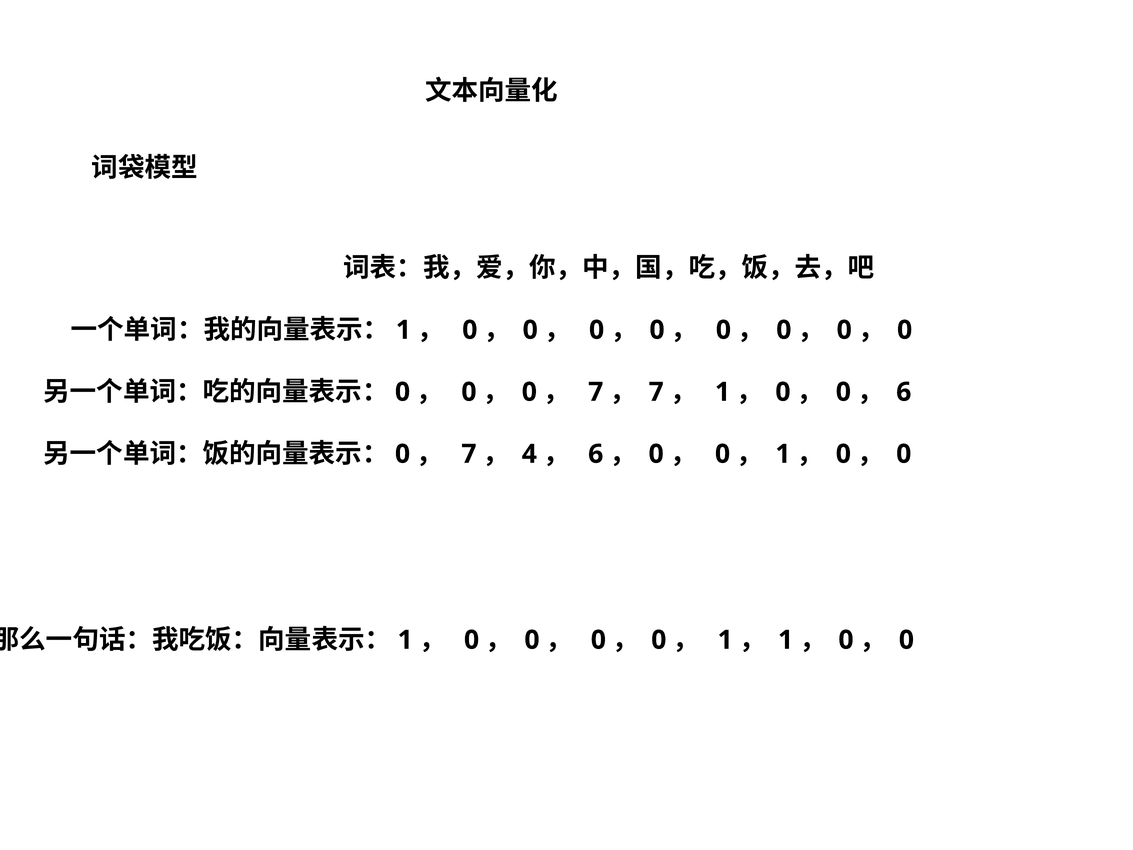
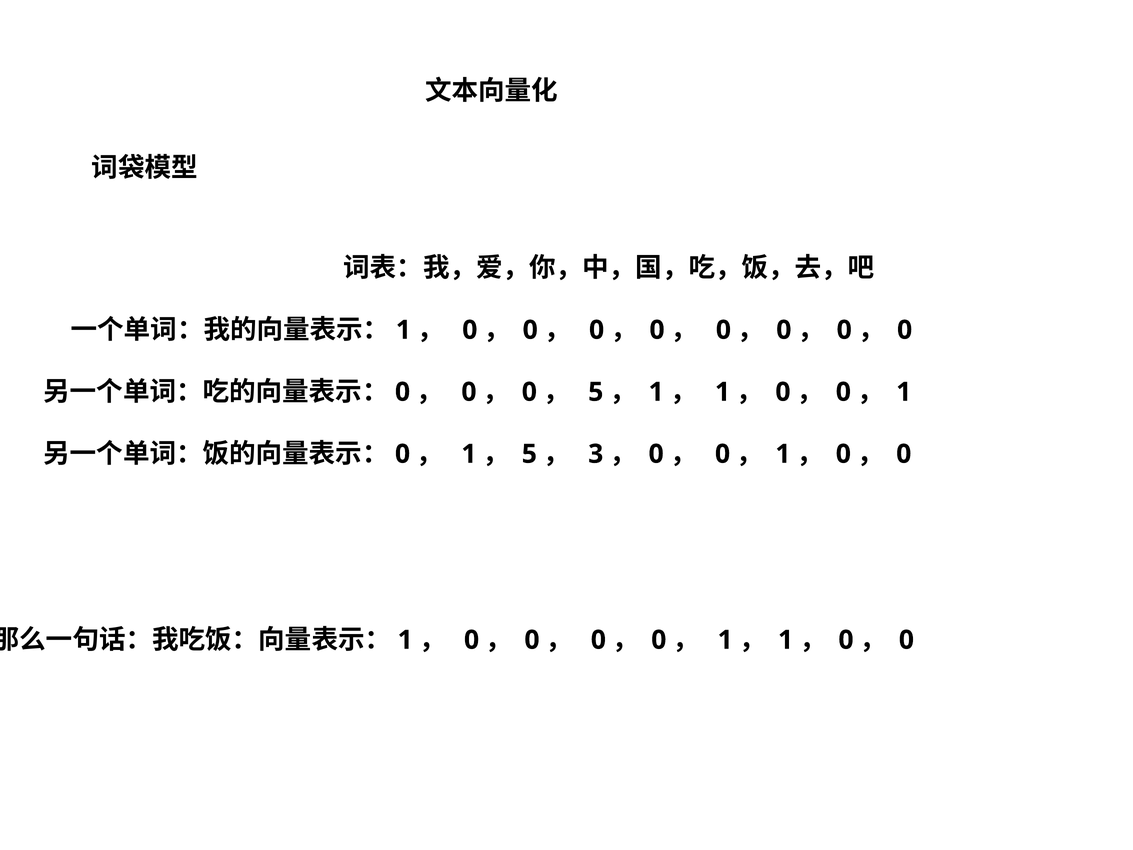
7 at (596, 392): 7 -> 5
7 at (656, 392): 7 -> 1
6 at (904, 392): 6 -> 1
7 at (469, 454): 7 -> 1
4 at (529, 454): 4 -> 5
6 at (596, 454): 6 -> 3
